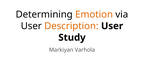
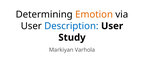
Description colour: orange -> blue
